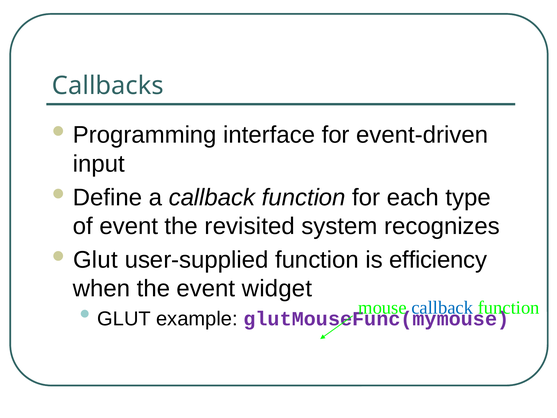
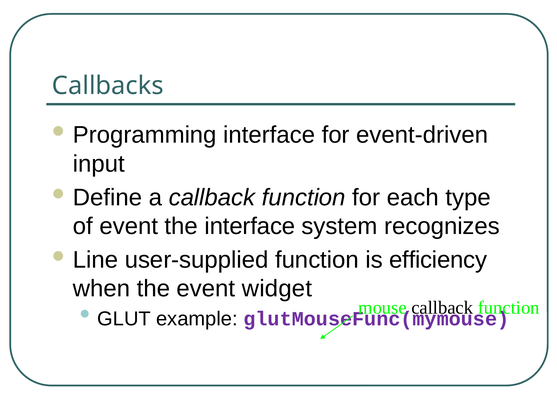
the revisited: revisited -> interface
Glut at (95, 260): Glut -> Line
callback at (442, 308) colour: blue -> black
